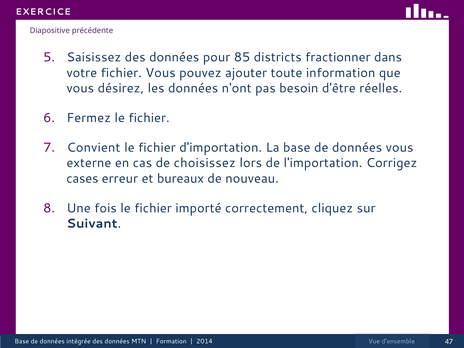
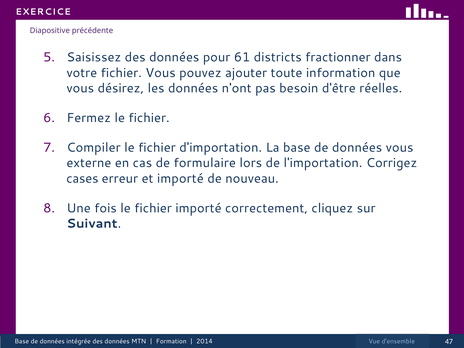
85: 85 -> 61
Convient: Convient -> Compiler
choisissez: choisissez -> formulaire
et bureaux: bureaux -> importé
